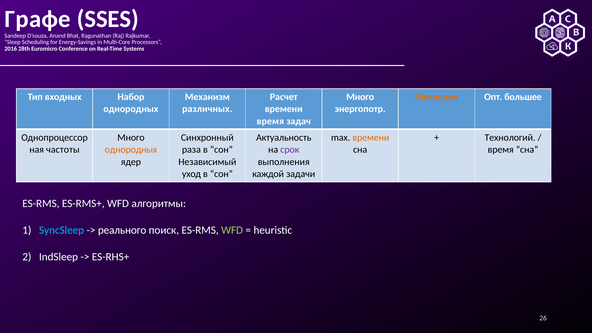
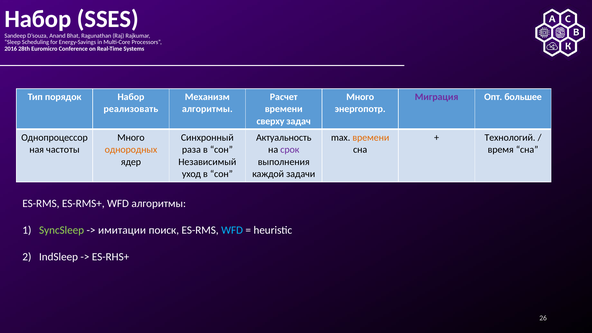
Графе at (38, 19): Графе -> Набор
входных: входных -> порядок
Миграция colour: orange -> purple
однородных at (131, 109): однородных -> реализовать
различных at (207, 109): различных -> алгоритмы
время at (270, 121): время -> сверху
SyncSleep colour: light blue -> light green
реального: реального -> имитации
WFD at (232, 230) colour: light green -> light blue
